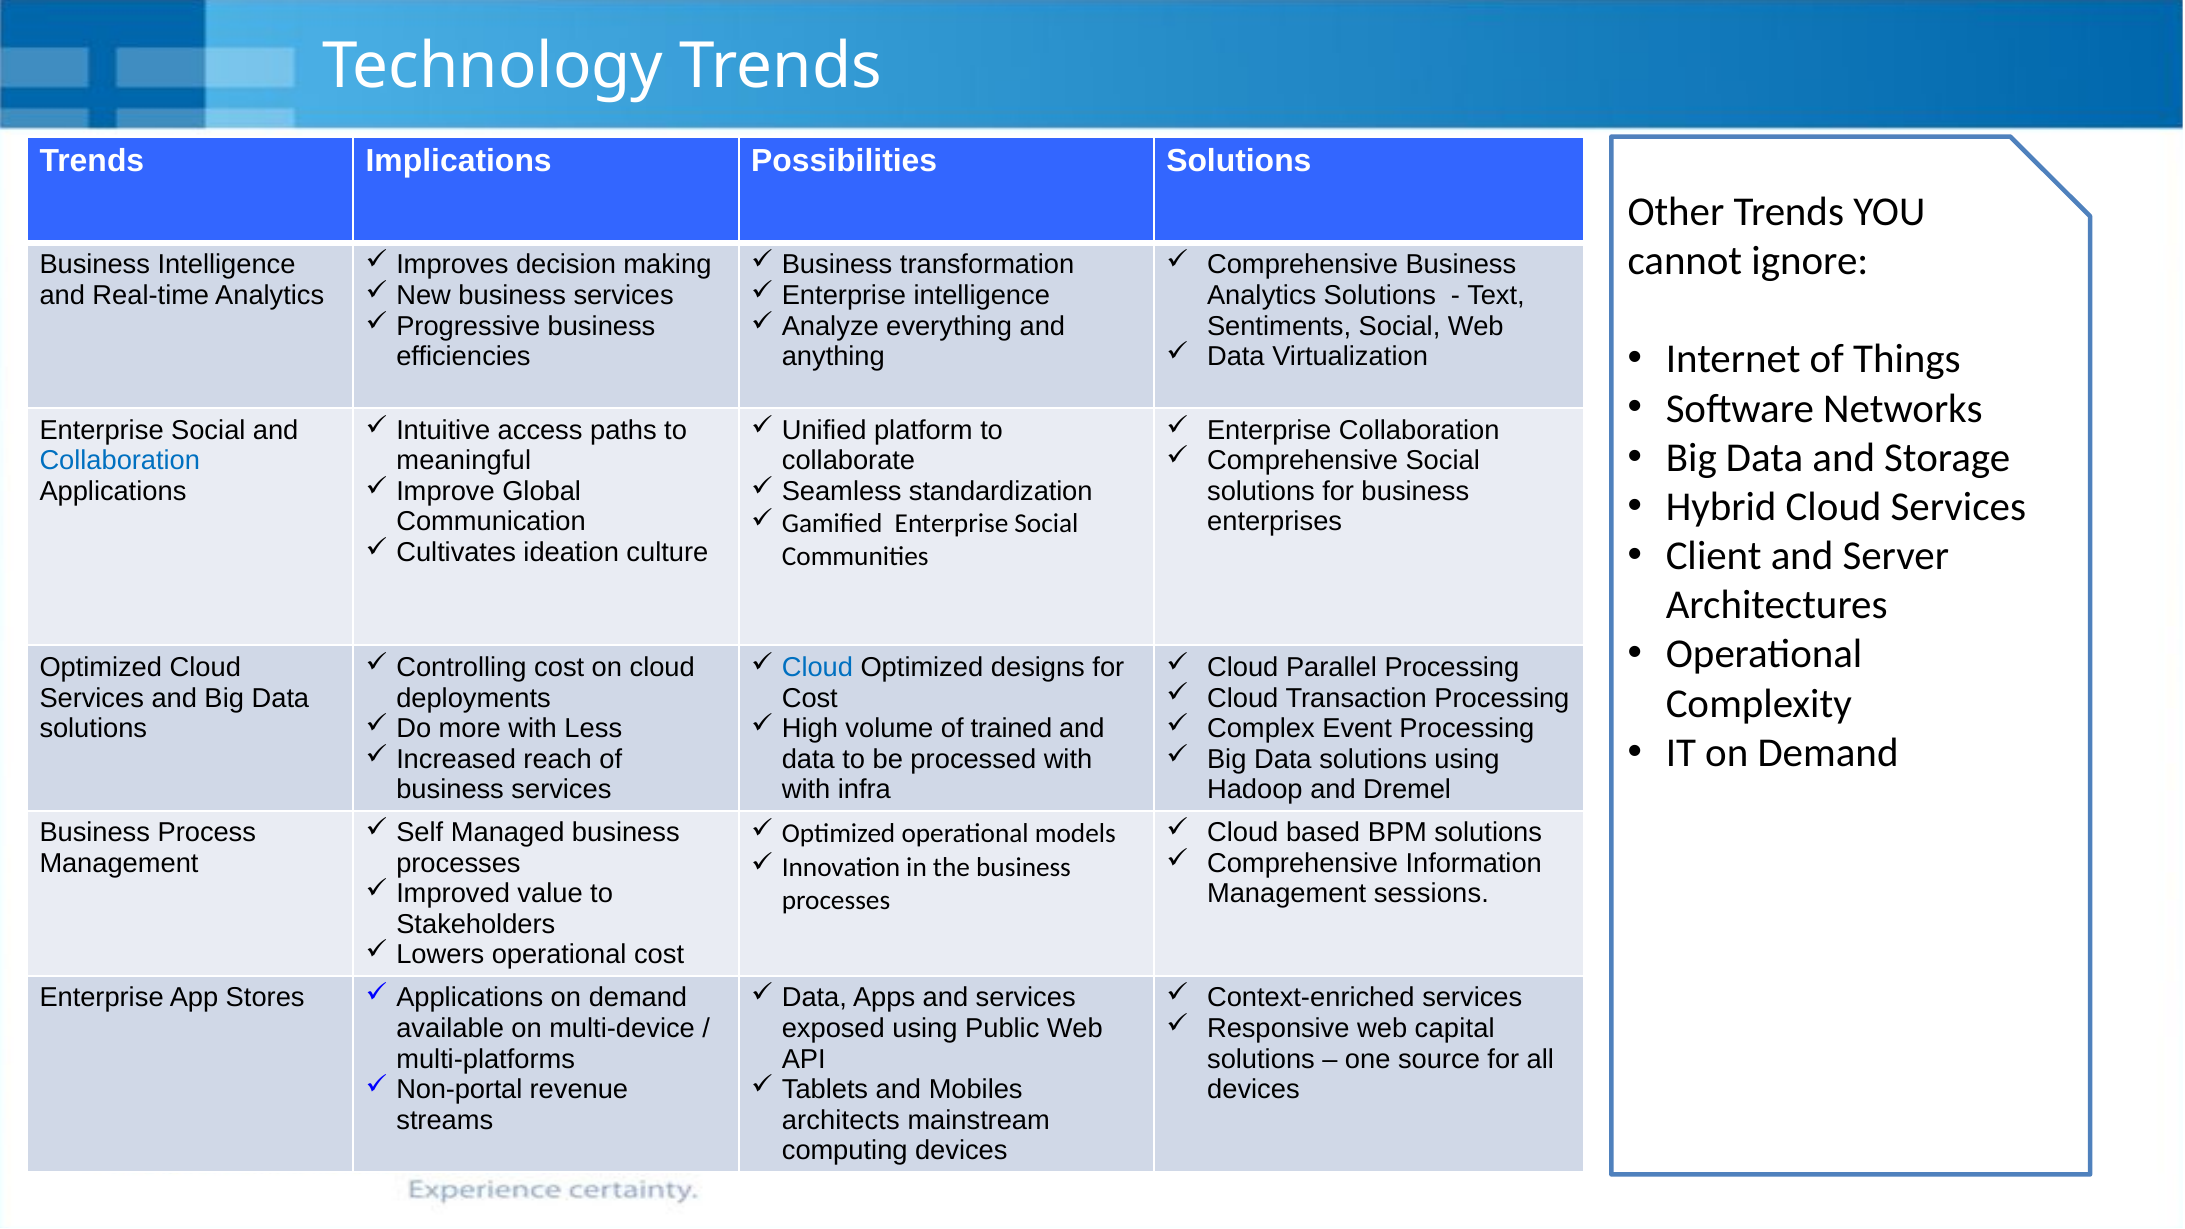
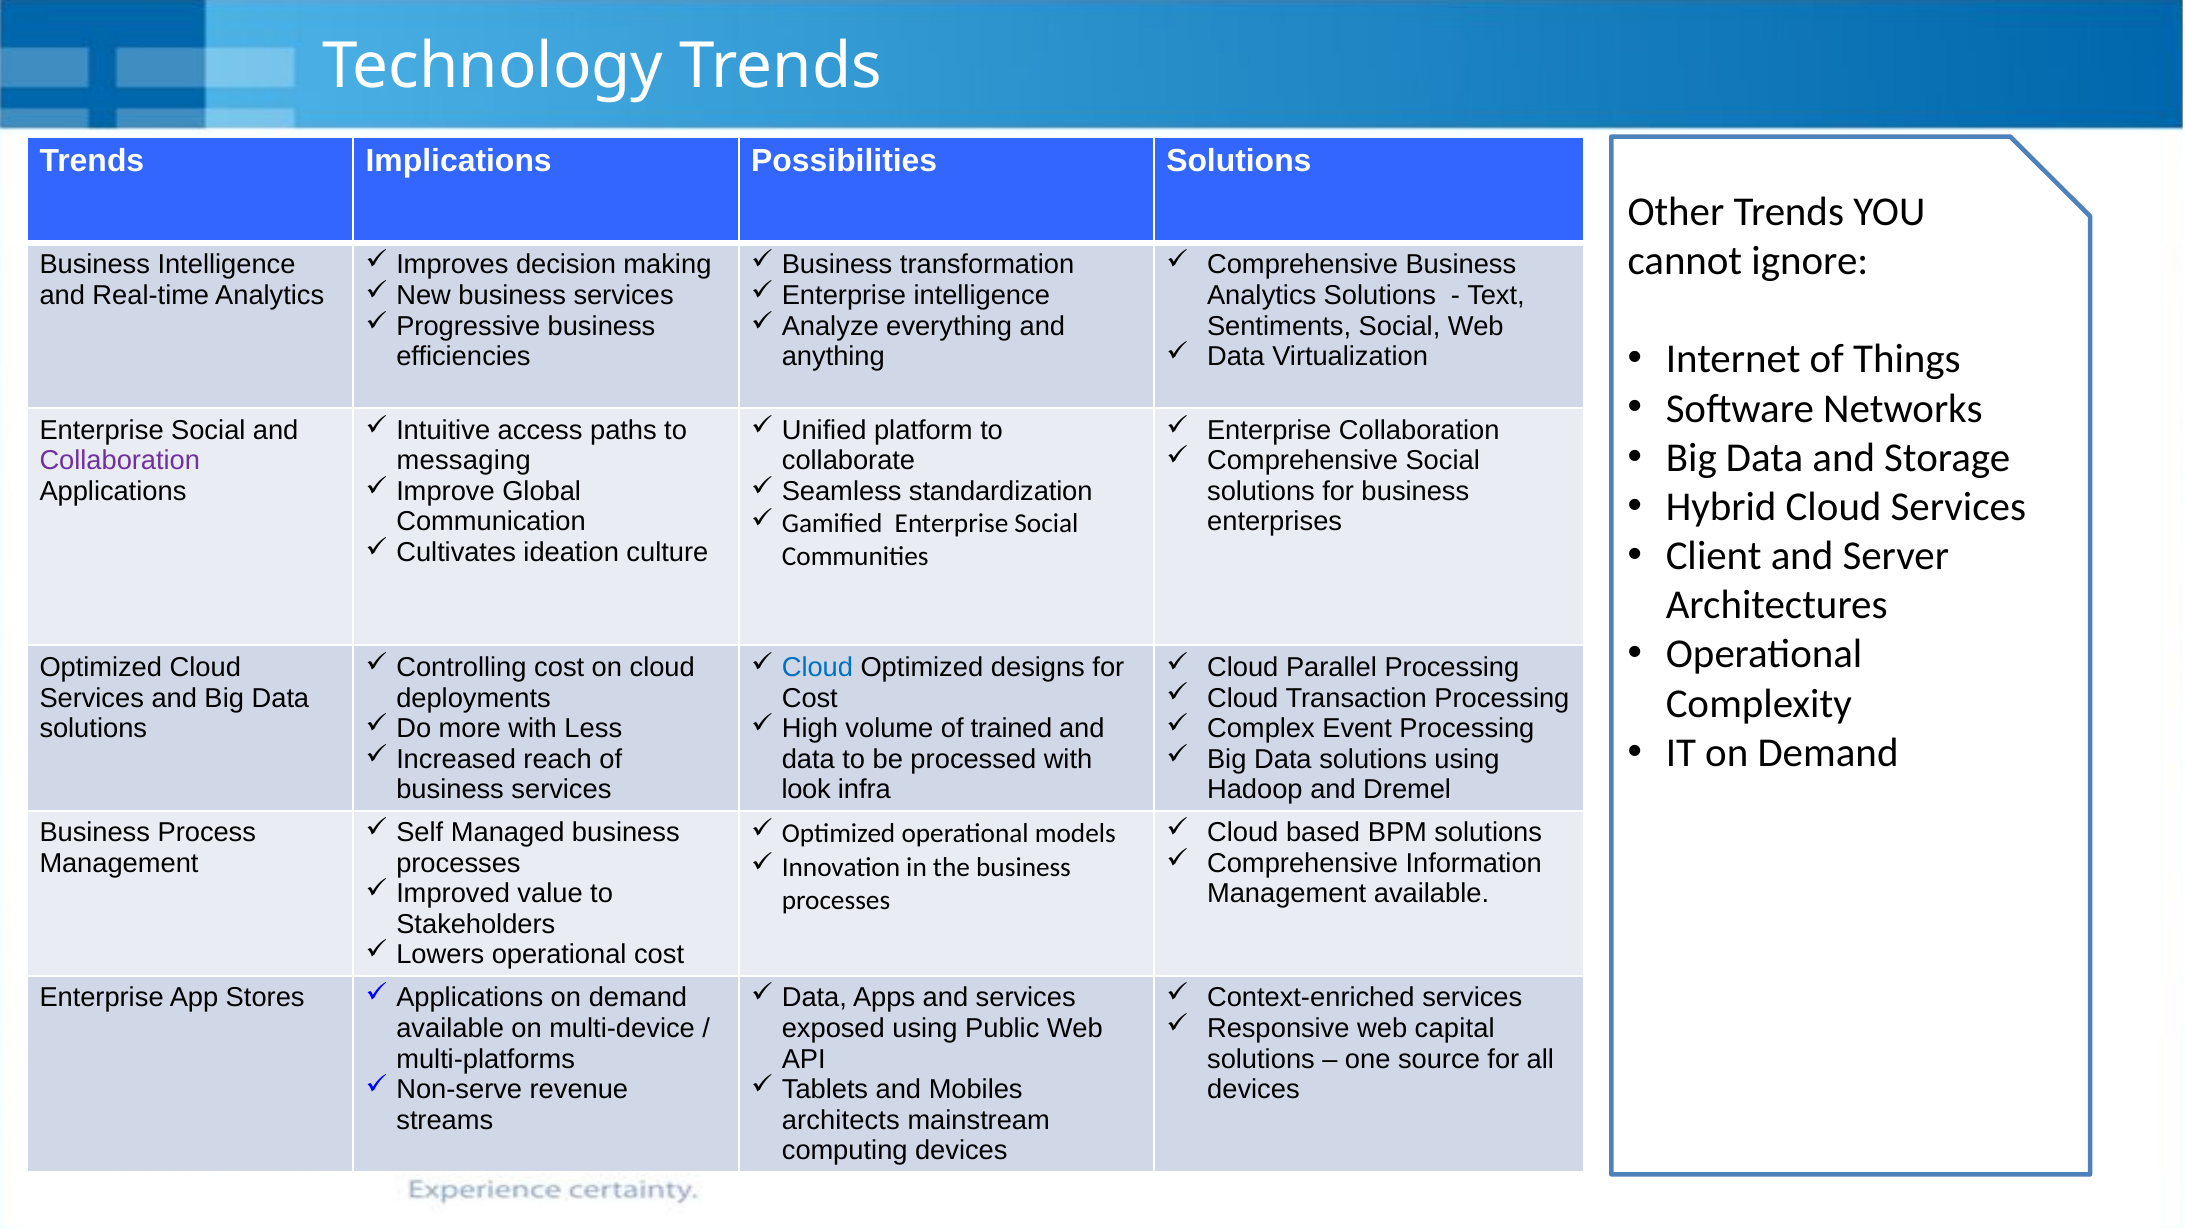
Collaboration at (120, 461) colour: blue -> purple
meaningful: meaningful -> messaging
with at (806, 790): with -> look
Management sessions: sessions -> available
Non-portal: Non-portal -> Non-serve
